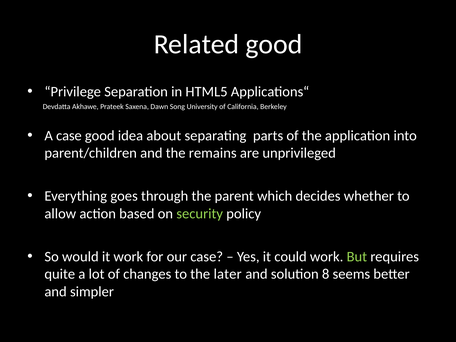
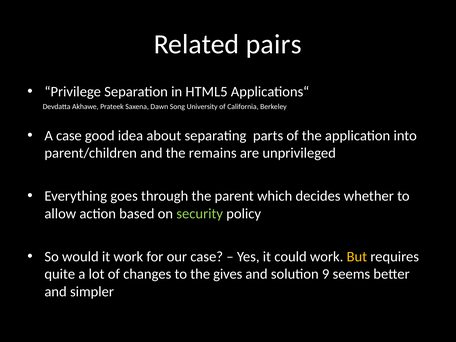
Related good: good -> pairs
But colour: light green -> yellow
later: later -> gives
8: 8 -> 9
